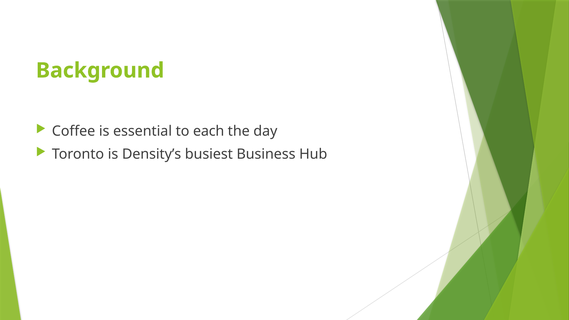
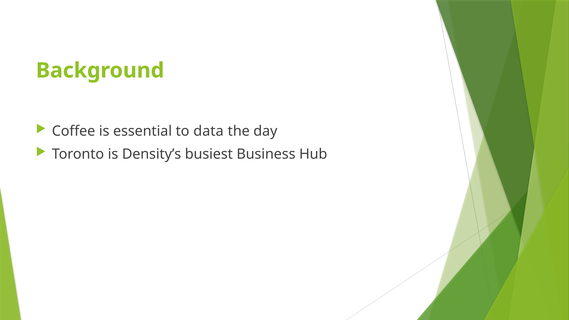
each: each -> data
